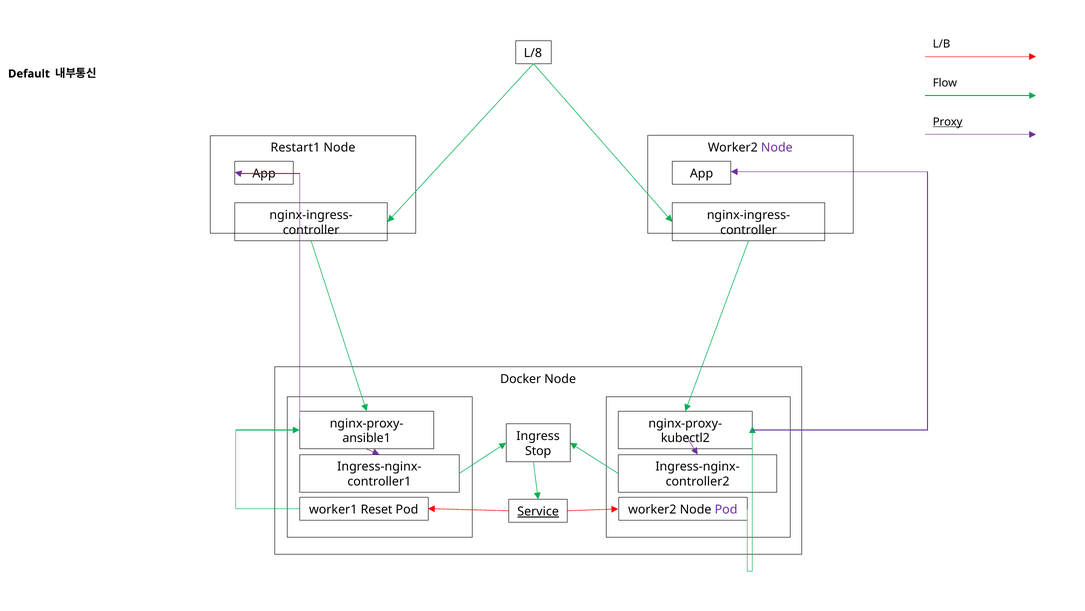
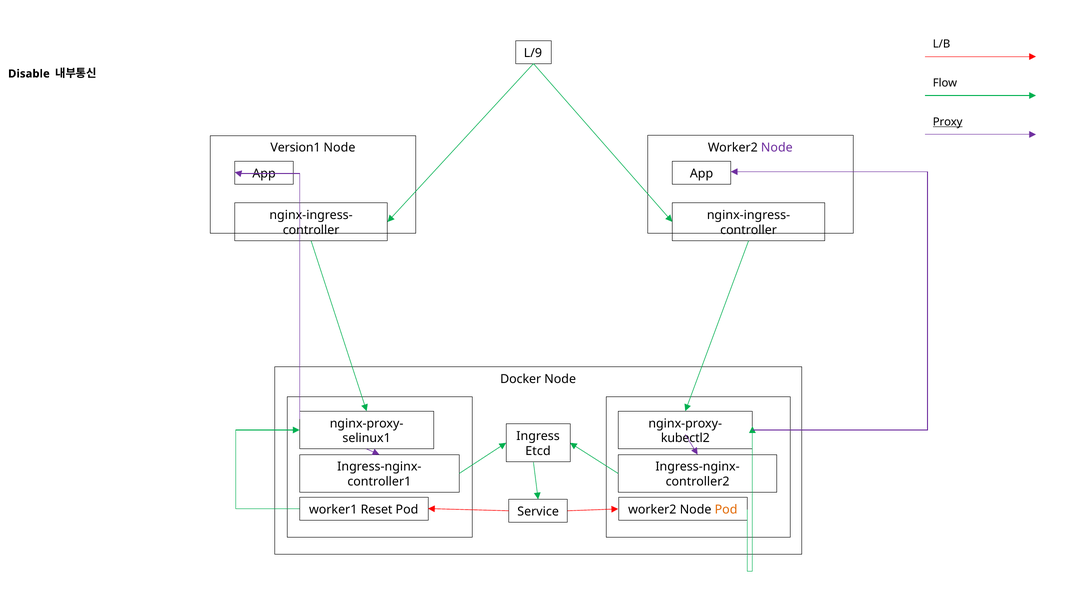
L/8: L/8 -> L/9
Default: Default -> Disable
Restart1: Restart1 -> Version1
ansible1: ansible1 -> selinux1
Stop: Stop -> Etcd
Service underline: present -> none
Pod at (726, 509) colour: purple -> orange
